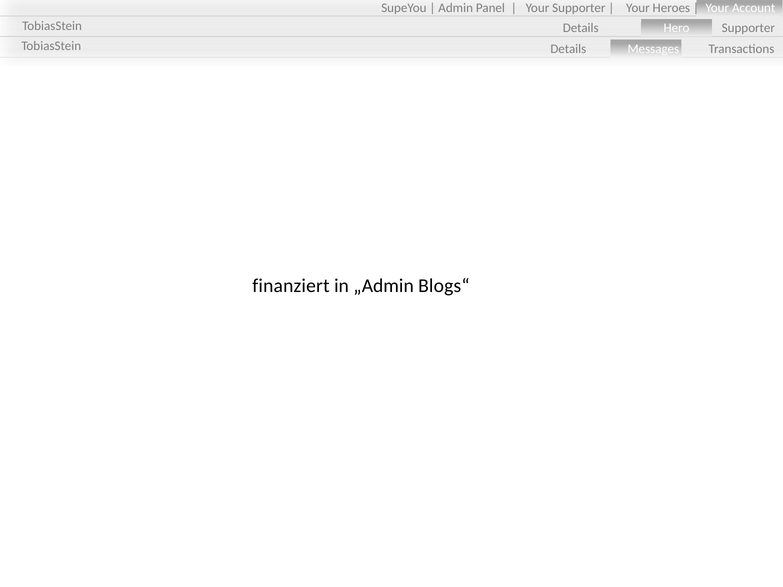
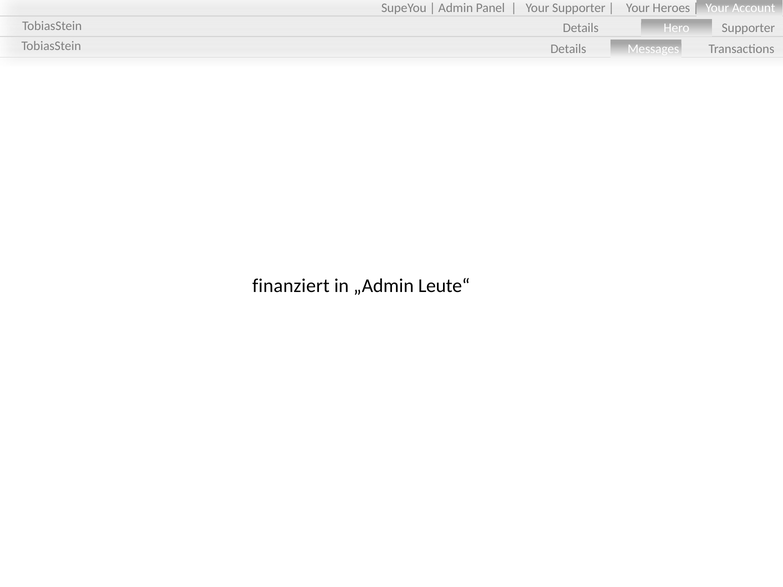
Blogs“: Blogs“ -> Leute“
